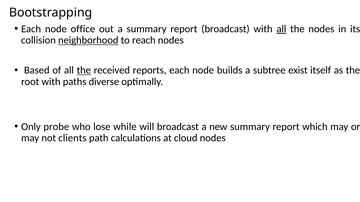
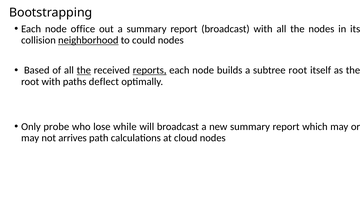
all at (281, 29) underline: present -> none
reach: reach -> could
reports underline: none -> present
subtree exist: exist -> root
diverse: diverse -> deflect
clients: clients -> arrives
